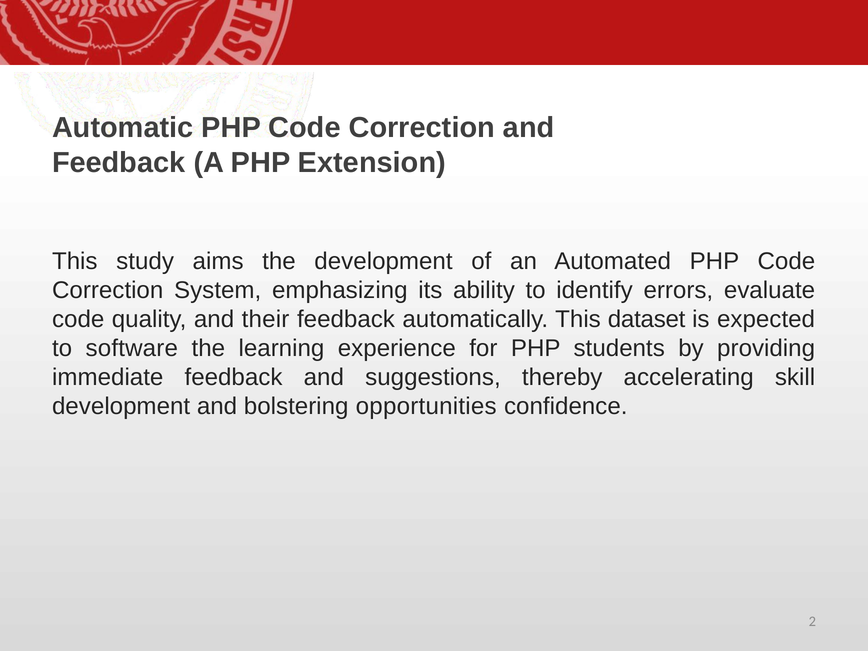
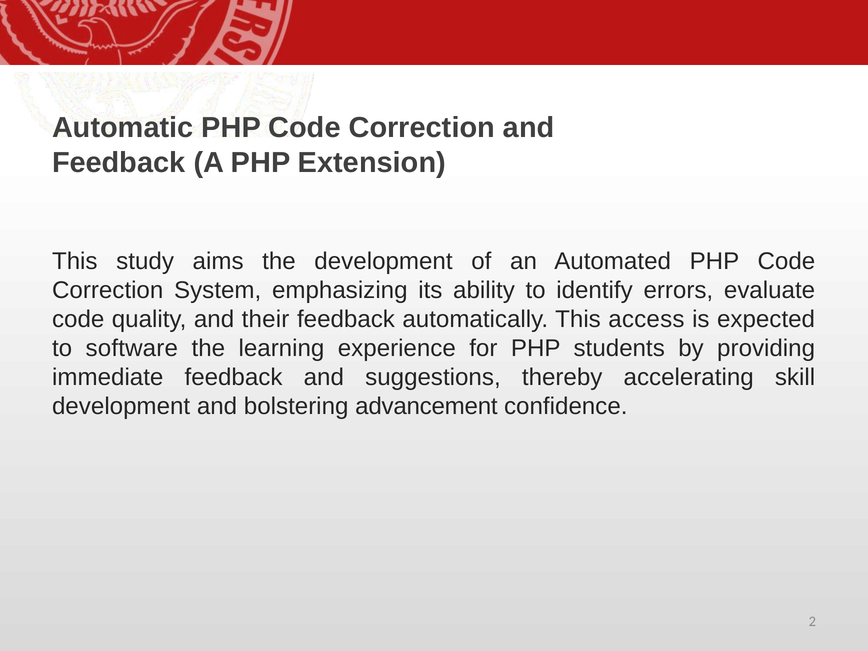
dataset: dataset -> access
opportunities: opportunities -> advancement
